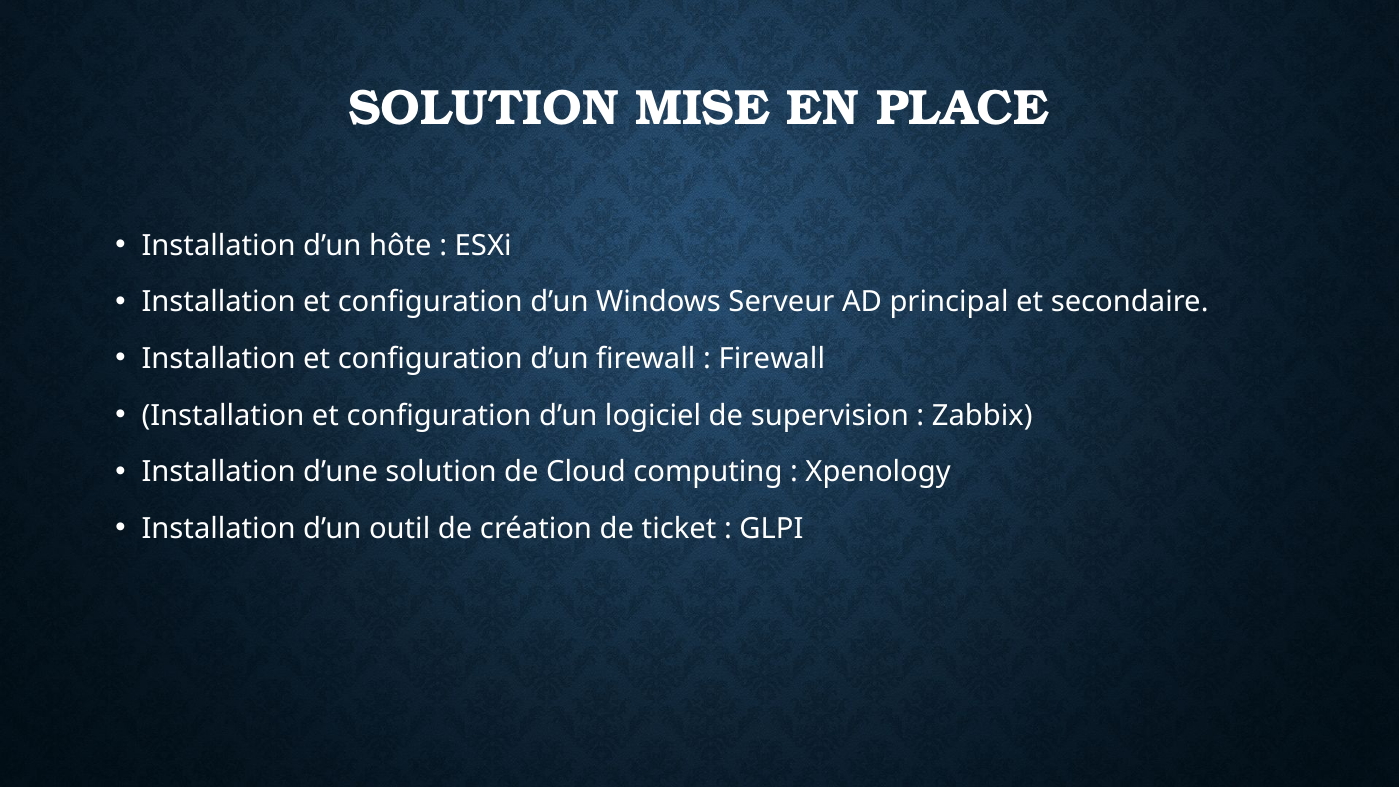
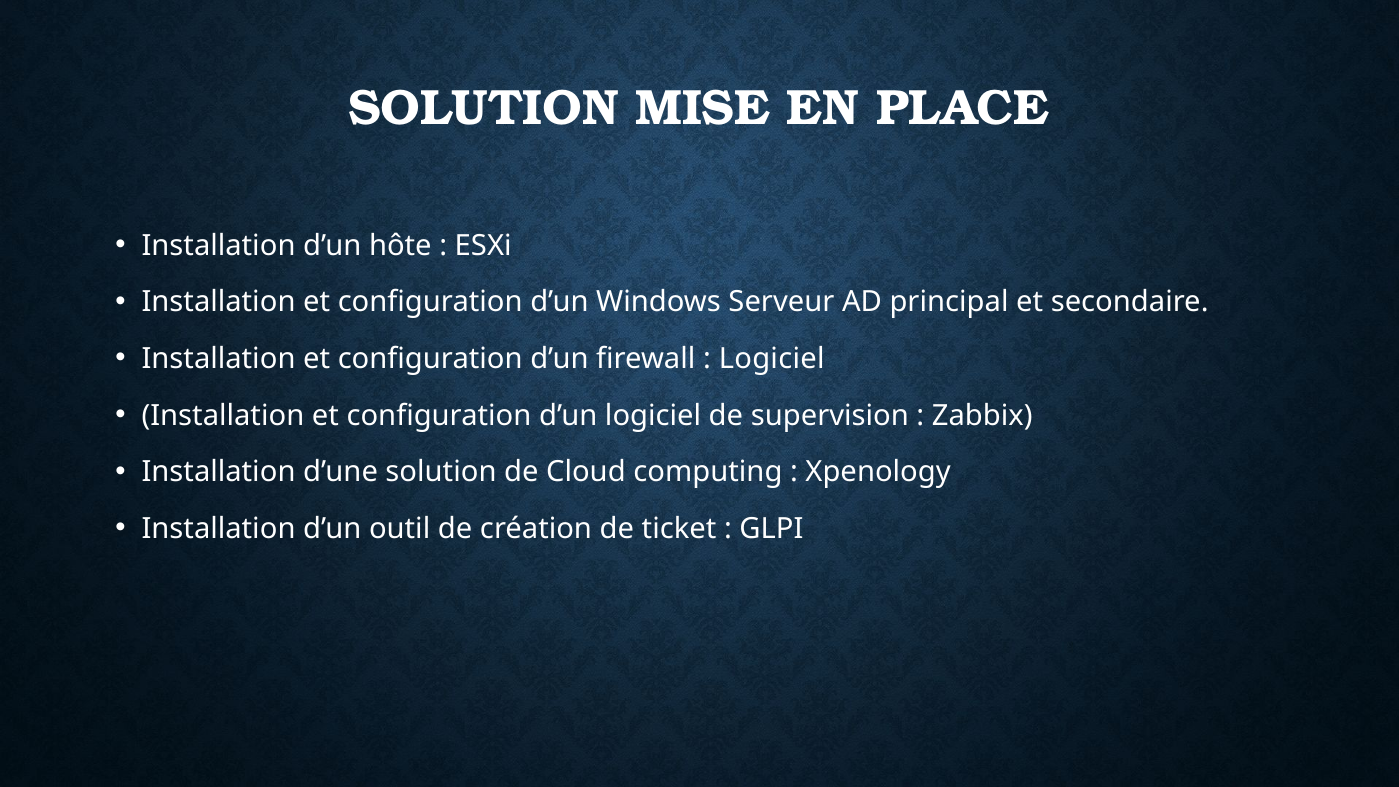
Firewall at (772, 359): Firewall -> Logiciel
